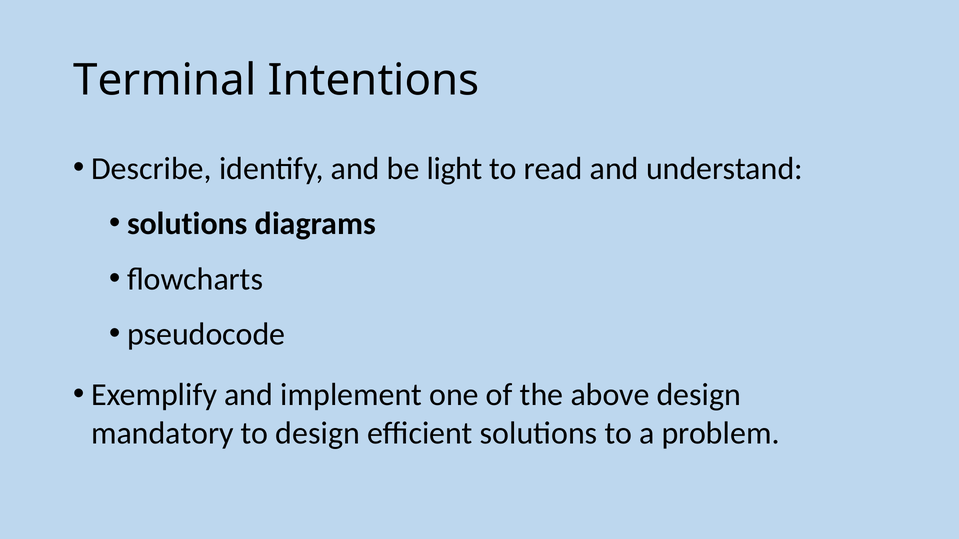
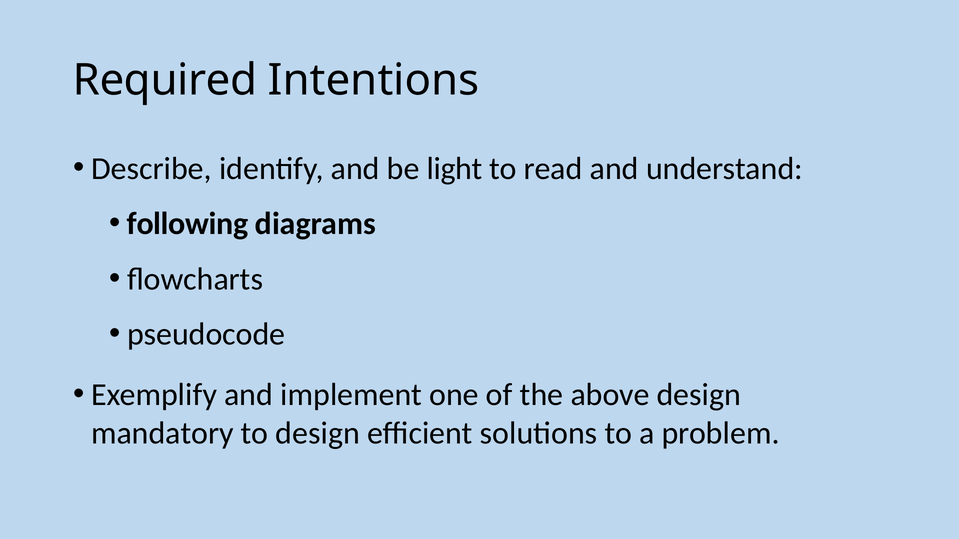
Terminal: Terminal -> Required
solutions at (187, 224): solutions -> following
